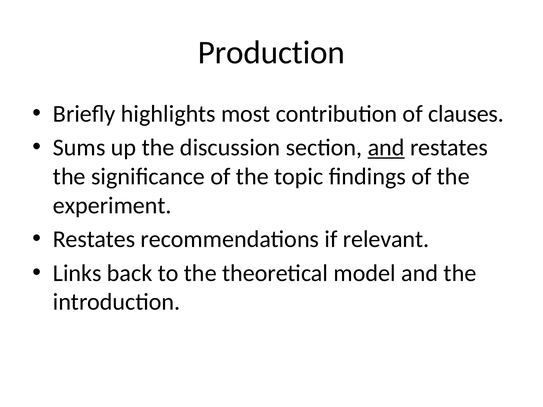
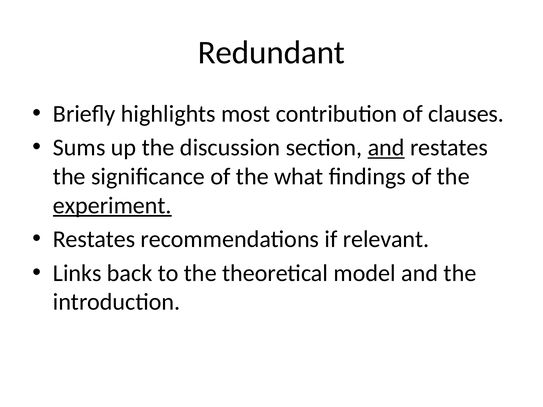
Production: Production -> Redundant
topic: topic -> what
experiment underline: none -> present
